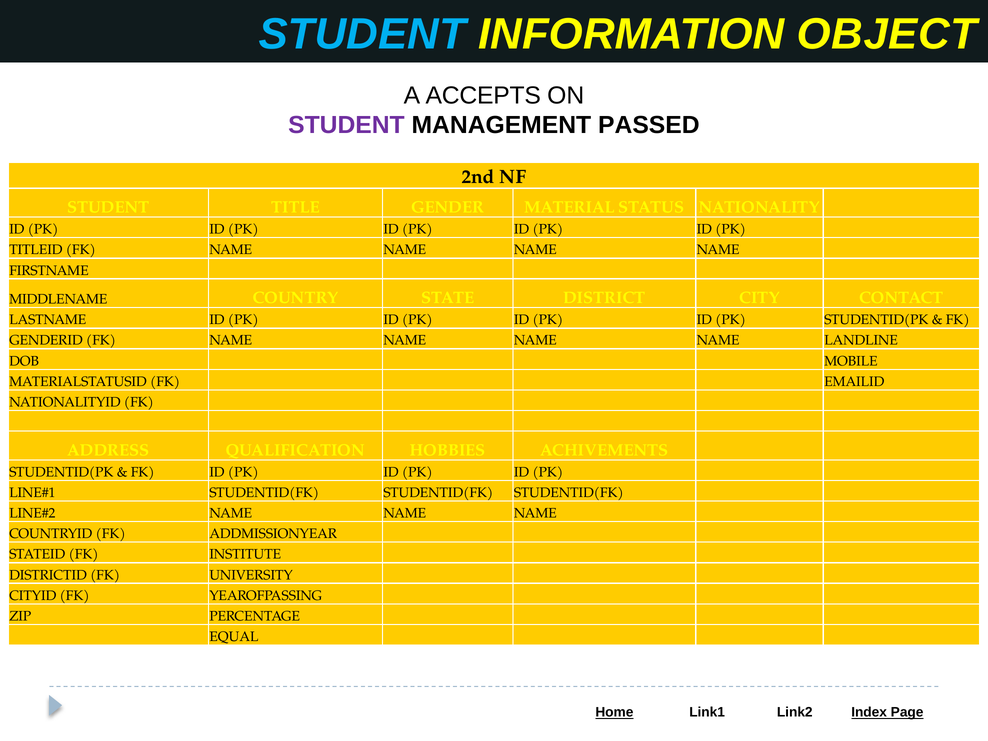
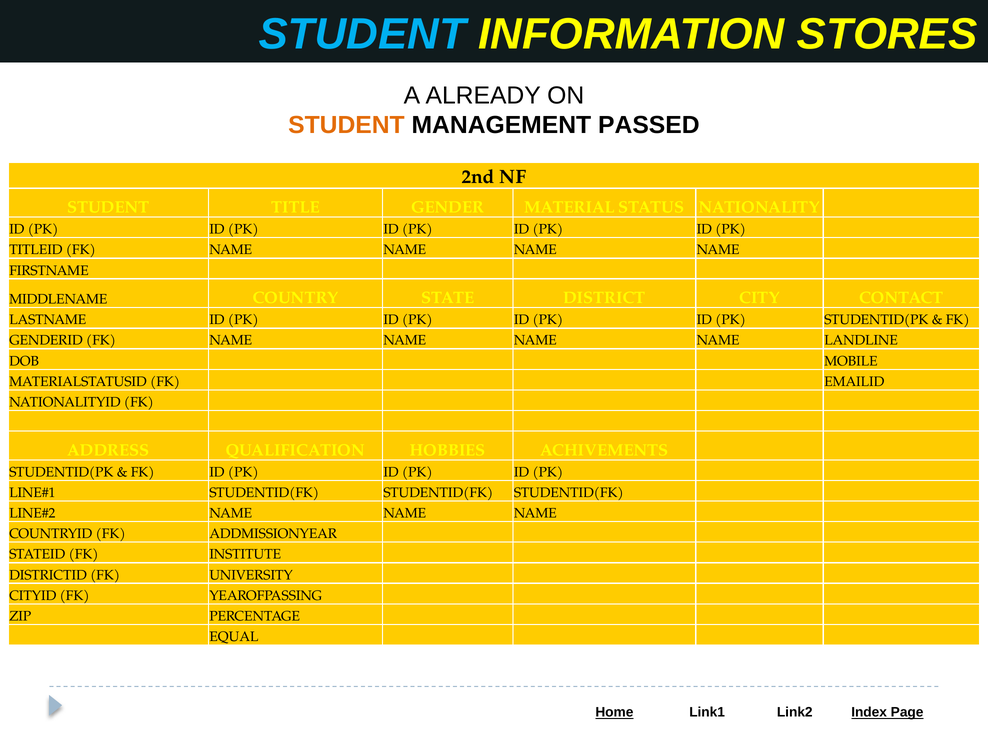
OBJECT: OBJECT -> STORES
ACCEPTS: ACCEPTS -> ALREADY
STUDENT at (346, 125) colour: purple -> orange
